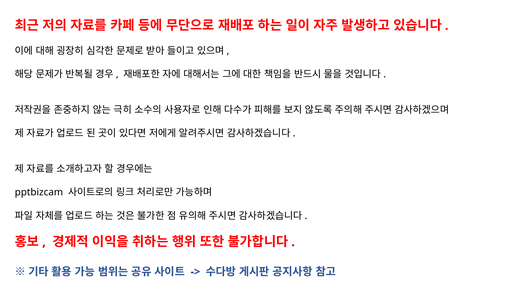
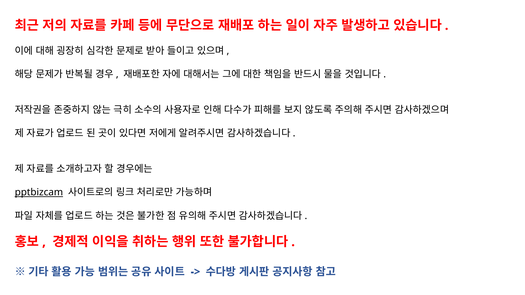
pptbizcam underline: none -> present
